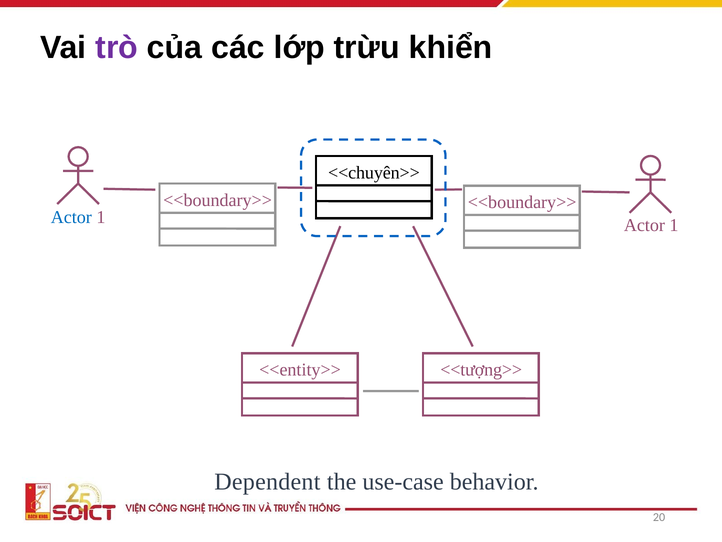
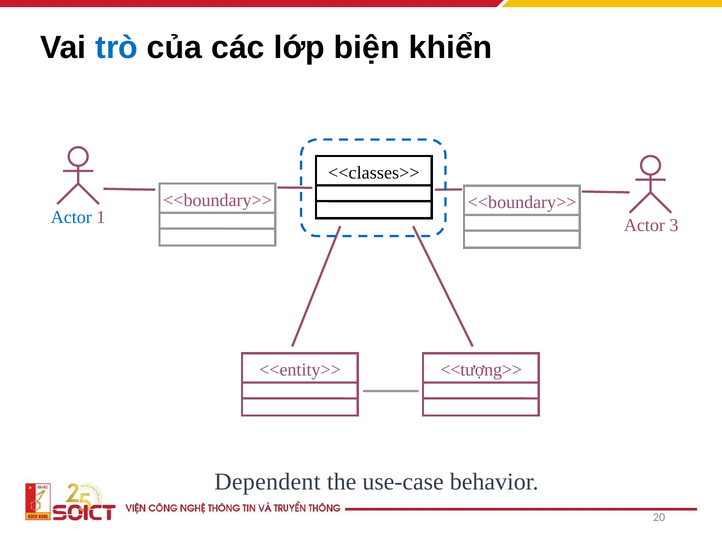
trò colour: purple -> blue
trừu: trừu -> biện
<<chuyên>>: <<chuyên>> -> <<classes>>
1 at (674, 225): 1 -> 3
